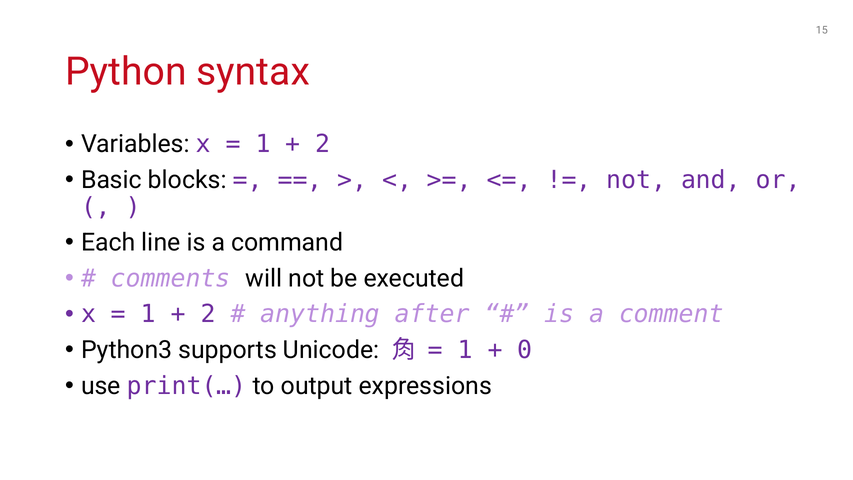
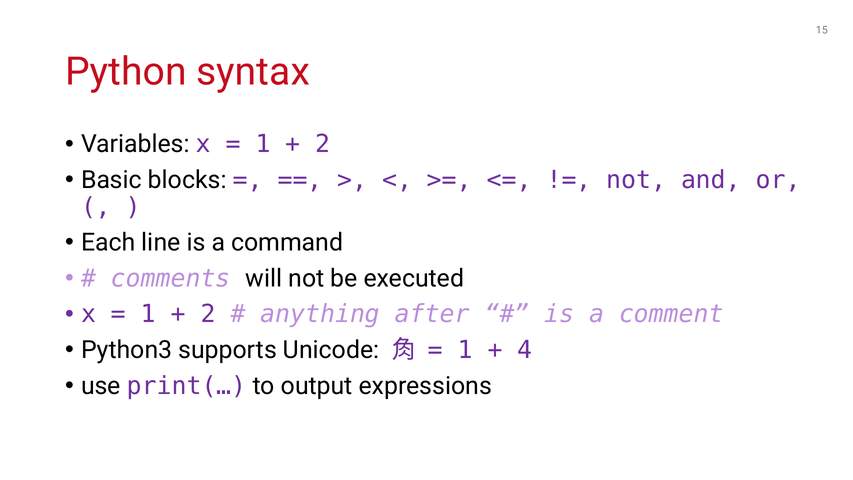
0: 0 -> 4
